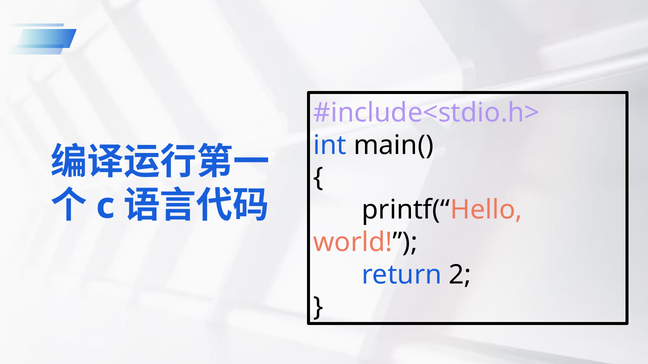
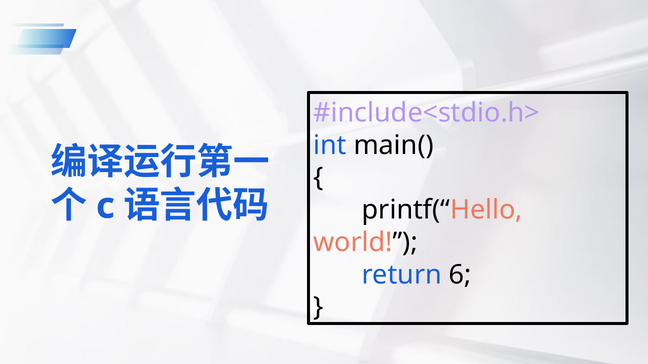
2: 2 -> 6
